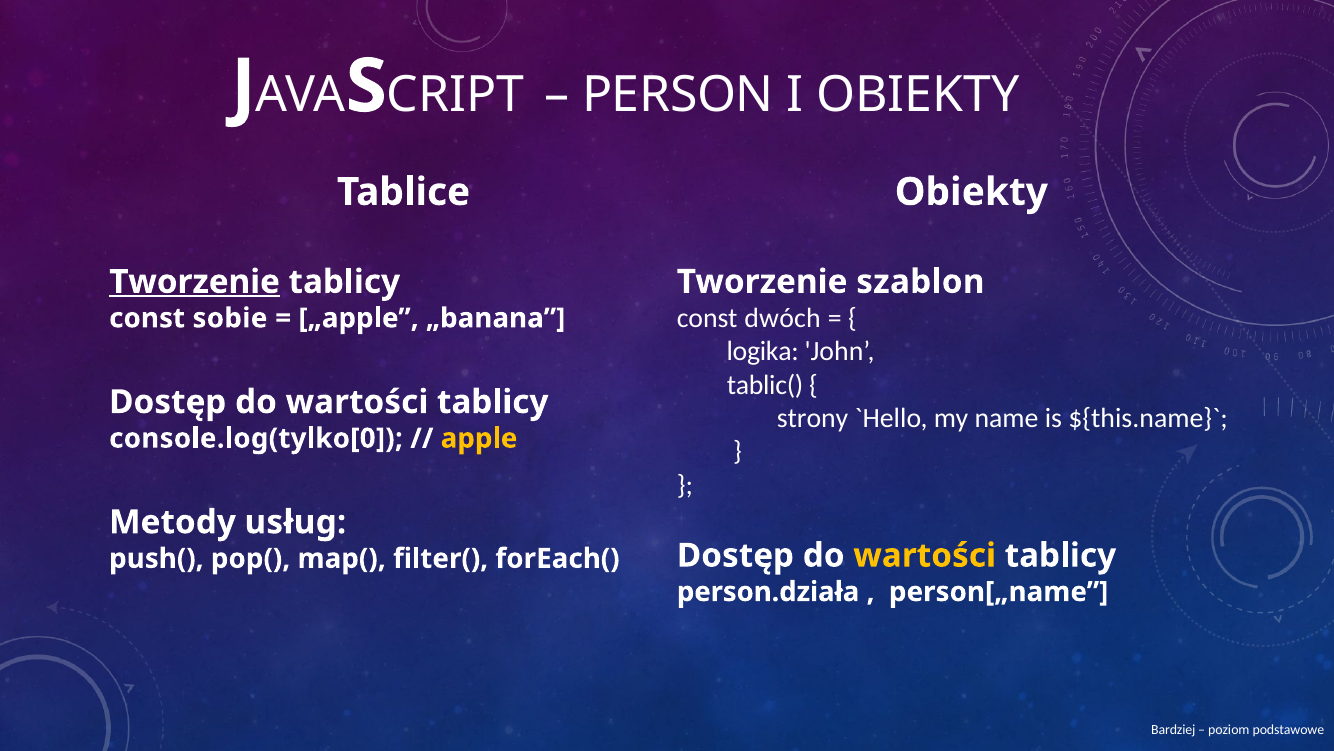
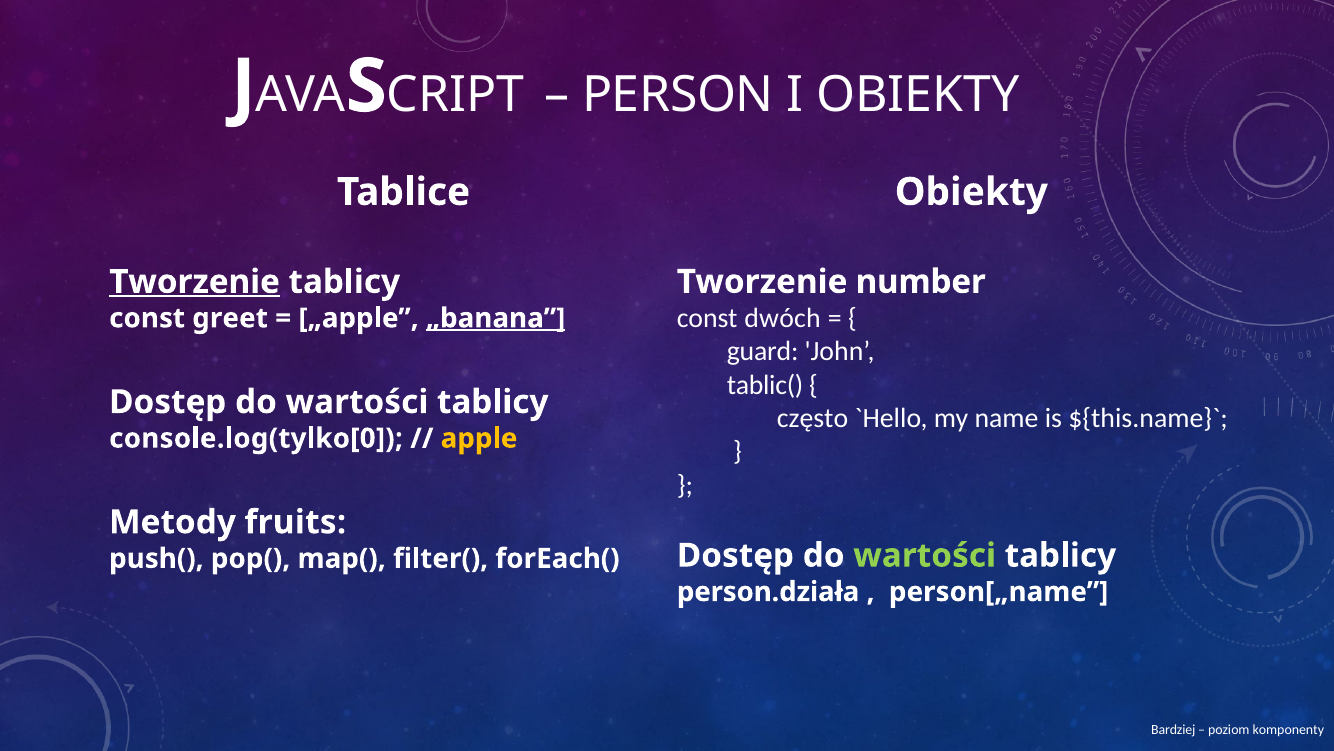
szablon: szablon -> number
sobie: sobie -> greet
„banana underline: none -> present
logika: logika -> guard
strony: strony -> często
usług: usług -> fruits
wartości at (925, 555) colour: yellow -> light green
podstawowe: podstawowe -> komponenty
